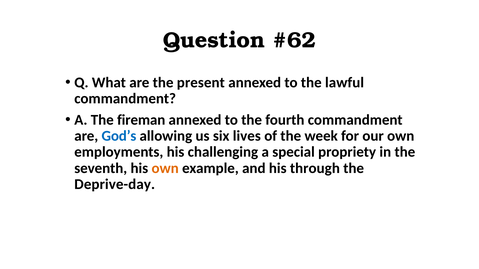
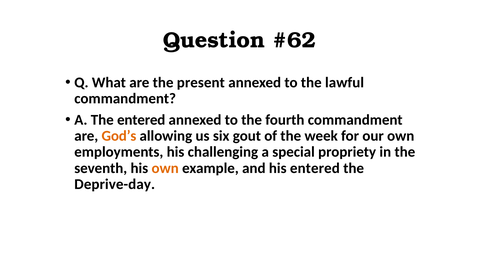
The fireman: fireman -> entered
God’s colour: blue -> orange
lives: lives -> gout
his through: through -> entered
